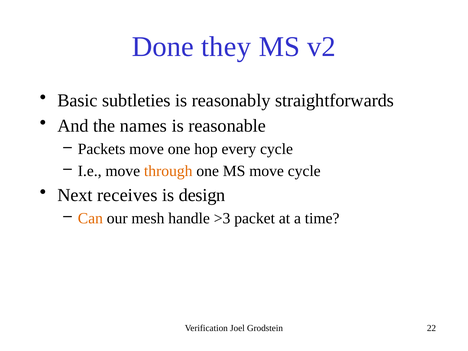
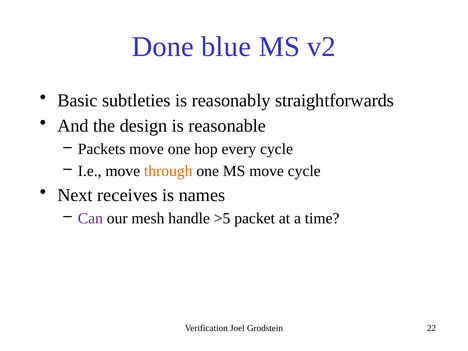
they: they -> blue
names: names -> design
design: design -> names
Can colour: orange -> purple
>3: >3 -> >5
